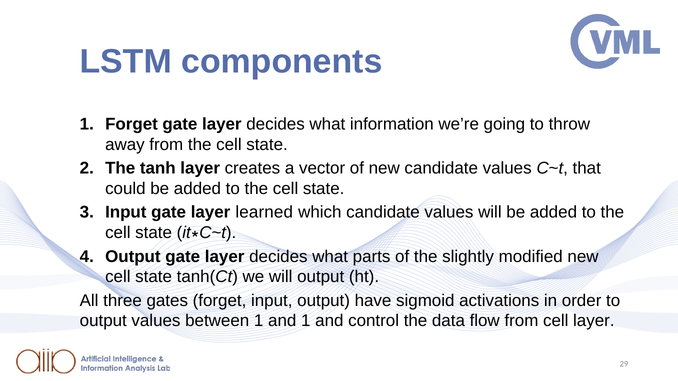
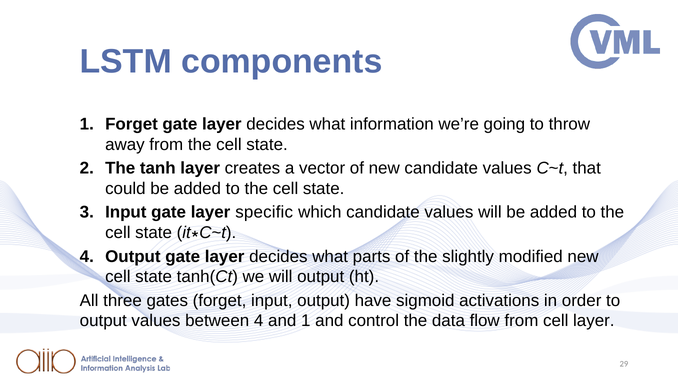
learned: learned -> specific
between 1: 1 -> 4
